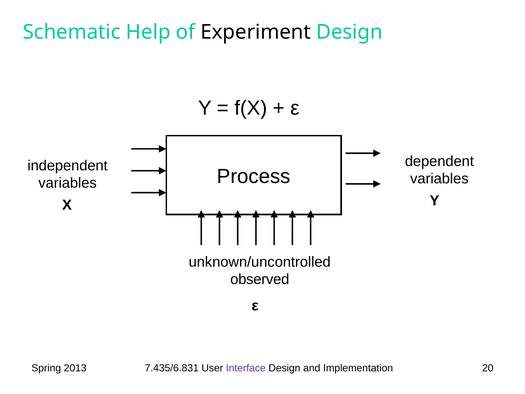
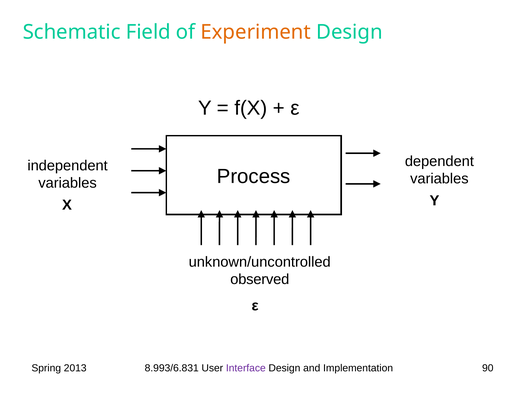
Help: Help -> Field
Experiment colour: black -> orange
7.435/6.831: 7.435/6.831 -> 8.993/6.831
20: 20 -> 90
